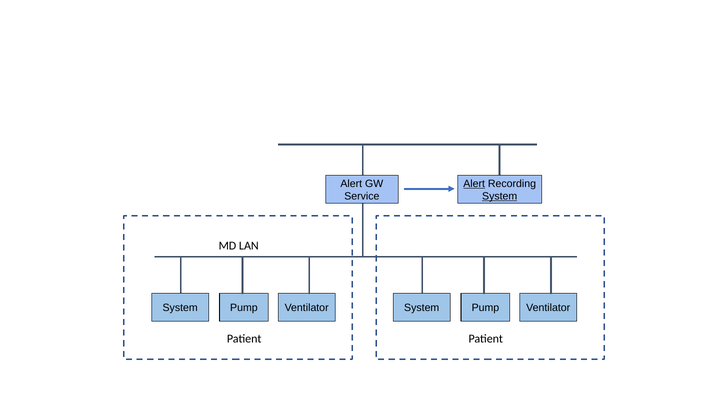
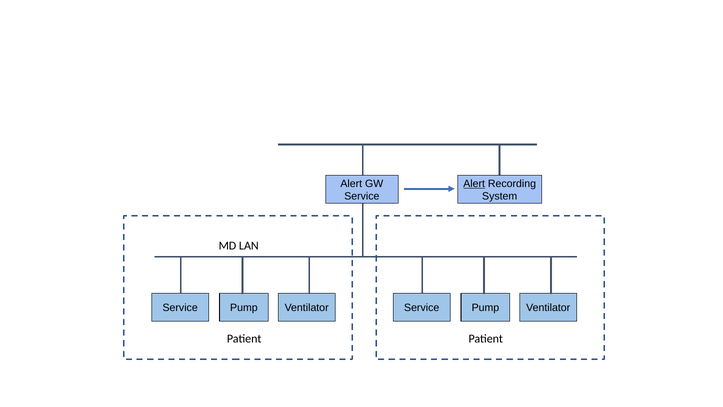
System at (500, 196) underline: present -> none
System at (180, 308): System -> Service
System at (422, 308): System -> Service
